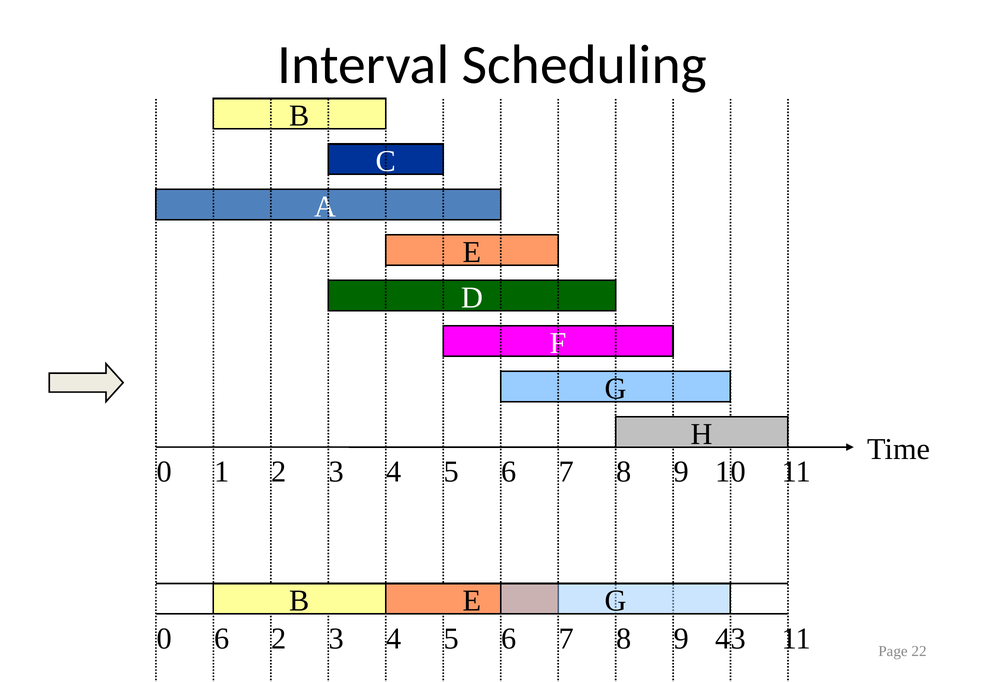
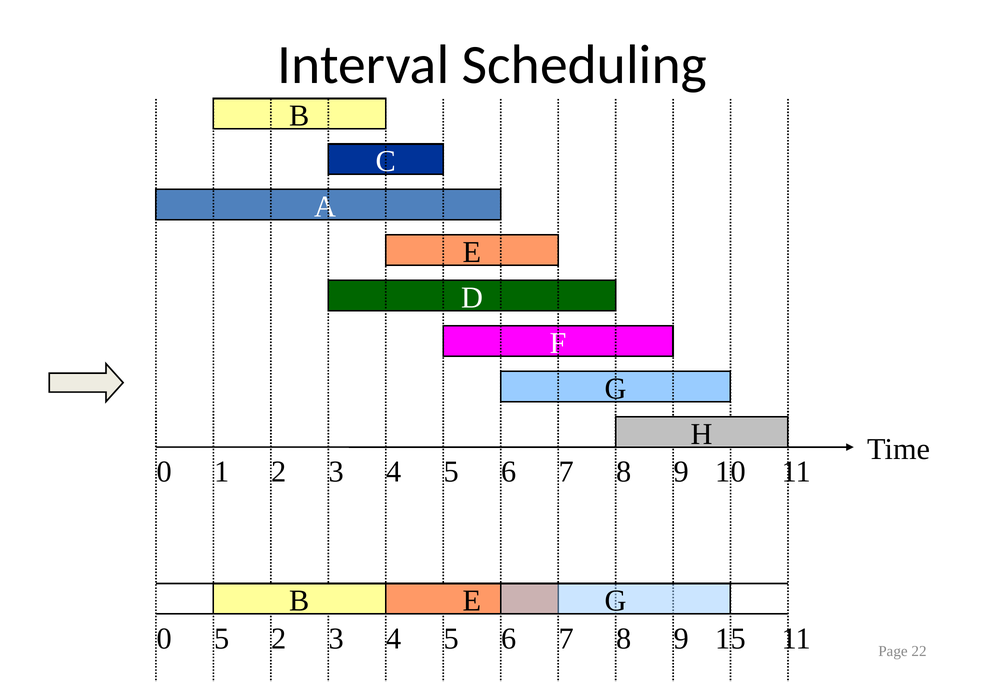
0 6: 6 -> 5
43: 43 -> 15
